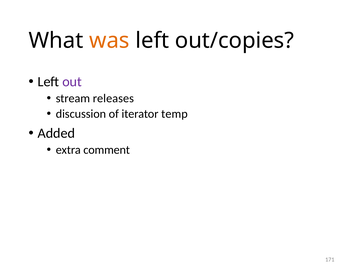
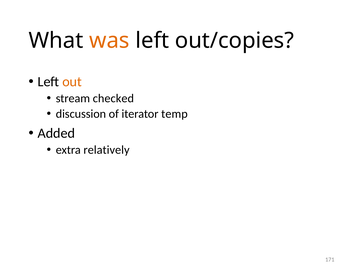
out colour: purple -> orange
releases: releases -> checked
comment: comment -> relatively
